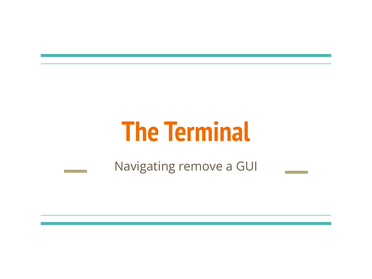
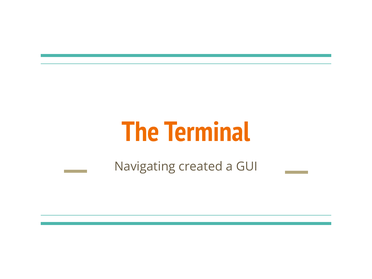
remove: remove -> created
